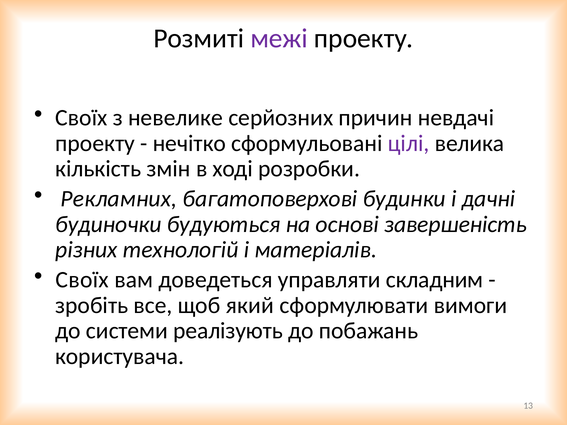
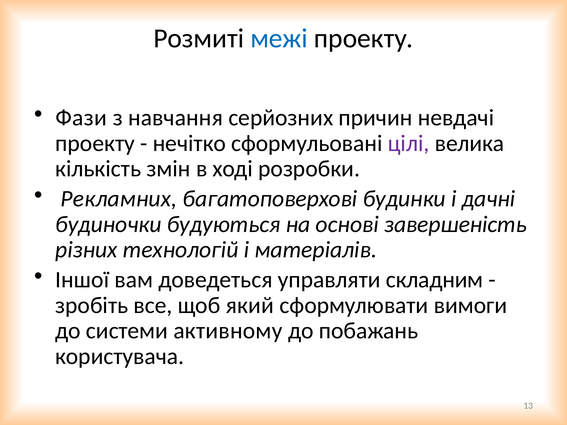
межі colour: purple -> blue
Своїх at (81, 118): Своїх -> Фази
невелике: невелике -> навчання
Своїх at (82, 280): Своїх -> Іншої
реалізують: реалізують -> активному
